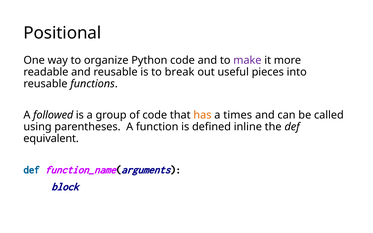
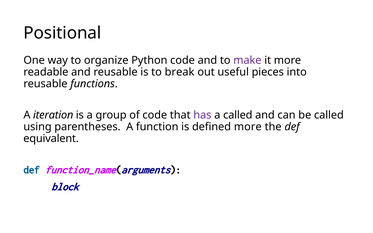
followed: followed -> iteration
has colour: orange -> purple
a times: times -> called
defined inline: inline -> more
